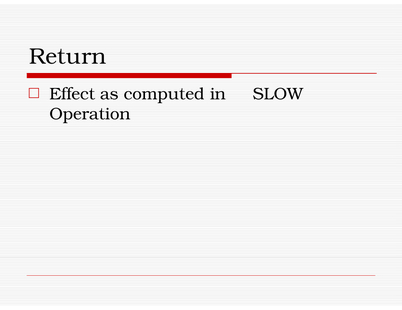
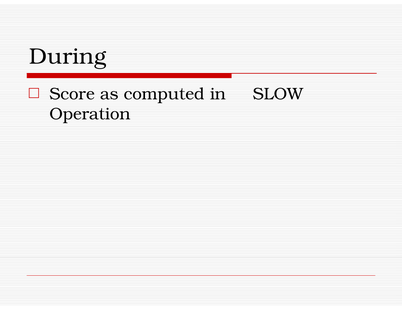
Return: Return -> During
Effect: Effect -> Score
